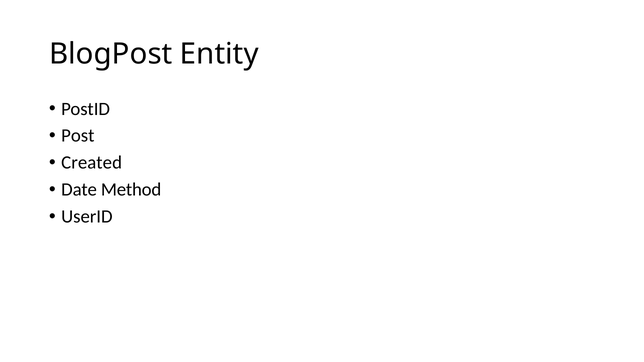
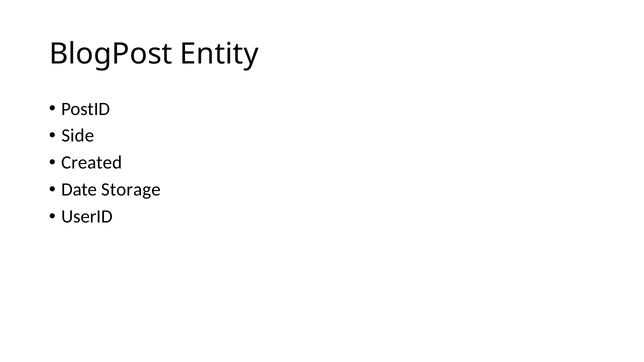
Post: Post -> Side
Method: Method -> Storage
